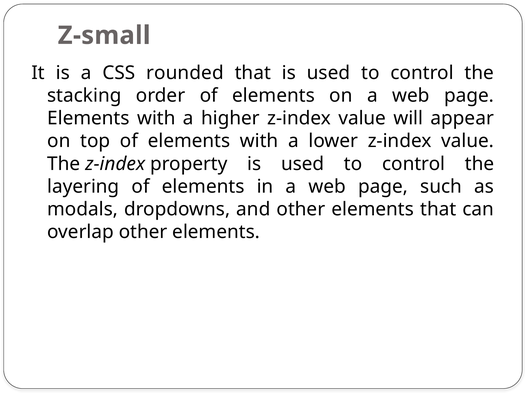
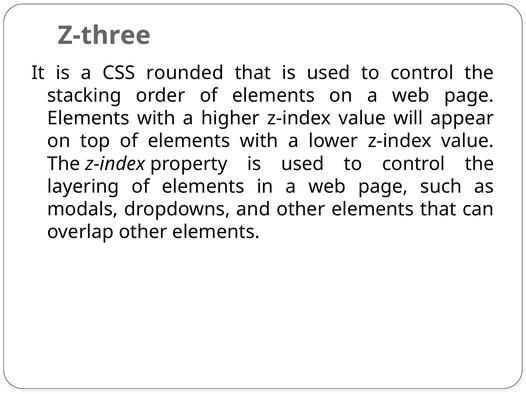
Z-small: Z-small -> Z-three
